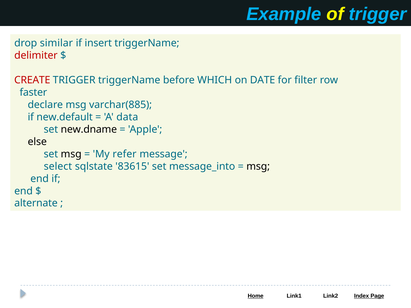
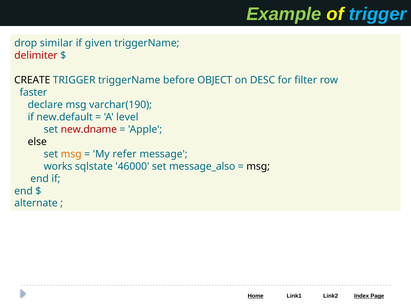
Example colour: light blue -> light green
insert: insert -> given
CREATE colour: red -> black
WHICH: WHICH -> OBJECT
DATE: DATE -> DESC
varchar(885: varchar(885 -> varchar(190
data: data -> level
new.dname colour: black -> red
msg at (71, 154) colour: black -> orange
select: select -> works
83615: 83615 -> 46000
message_into: message_into -> message_also
